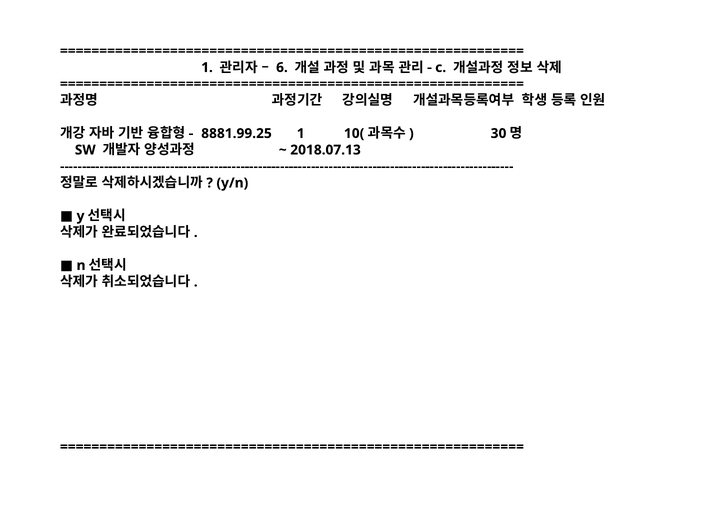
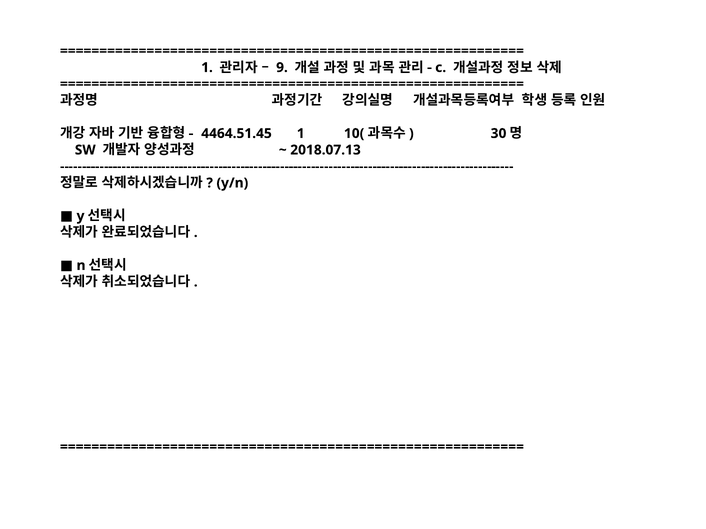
6: 6 -> 9
8881.99.25: 8881.99.25 -> 4464.51.45
